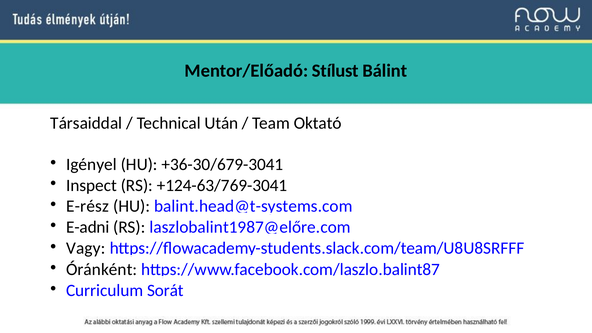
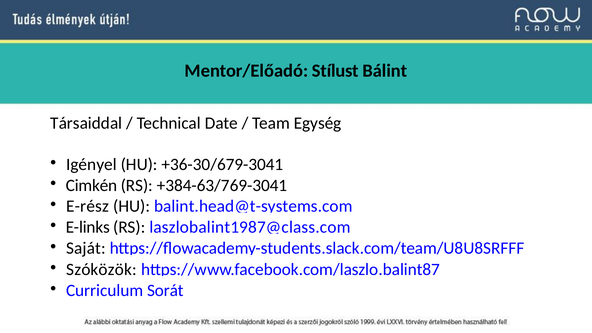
Után: Után -> Date
Oktató: Oktató -> Egység
Inspect: Inspect -> Cimkén
+124-63/769-3041: +124-63/769-3041 -> +384-63/769-3041
E-adni: E-adni -> E-links
laszlobalint1987@előre.com: laszlobalint1987@előre.com -> laszlobalint1987@class.com
Vagy: Vagy -> Saját
Óránként: Óránként -> Szóközök
